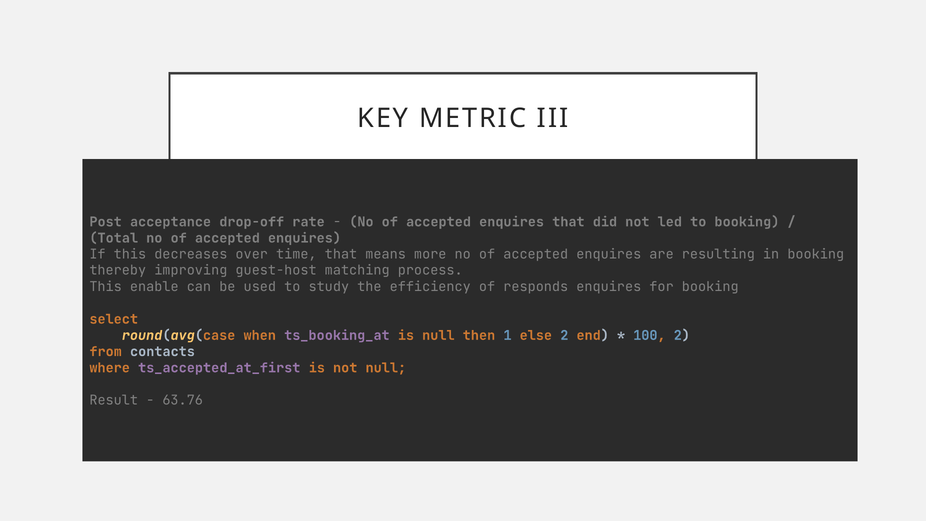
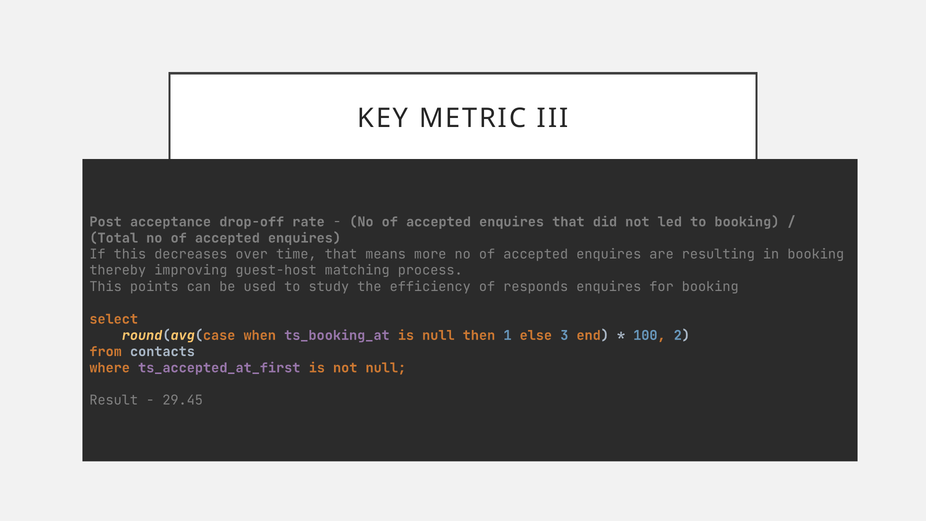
enable: enable -> points
else 2: 2 -> 3
63.76: 63.76 -> 29.45
